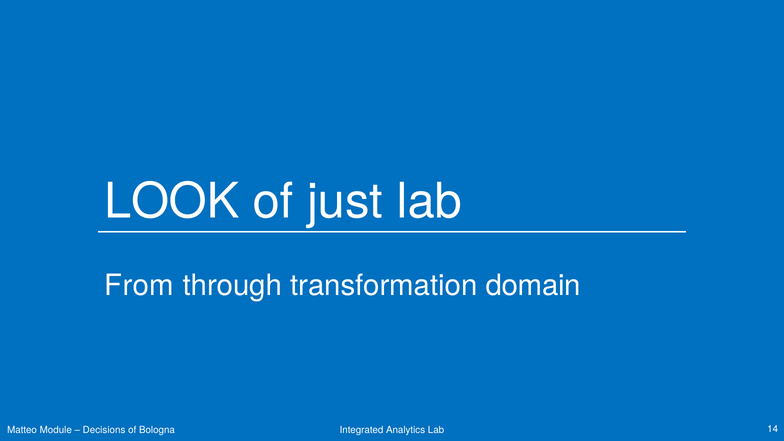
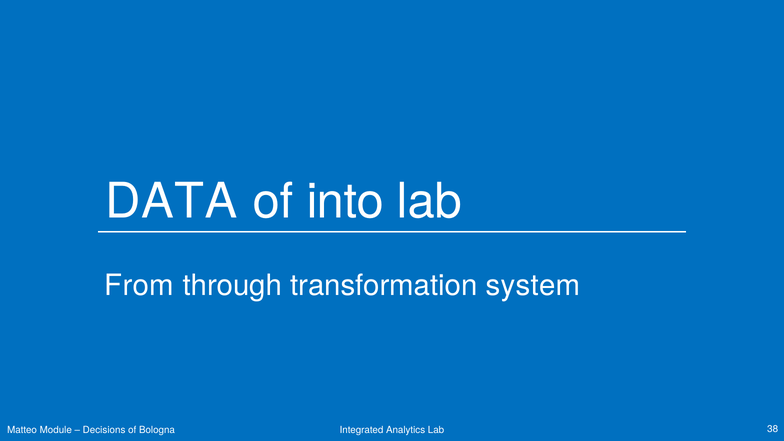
LOOK: LOOK -> DATA
just: just -> into
domain: domain -> system
14: 14 -> 38
